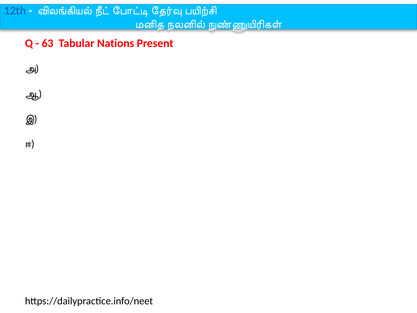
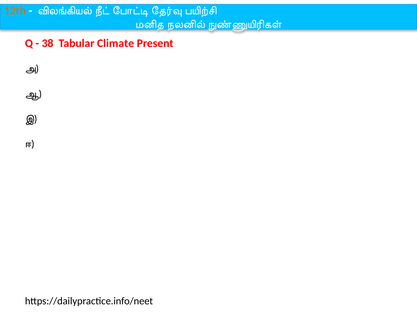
12th colour: blue -> orange
63: 63 -> 38
Nations: Nations -> Climate
